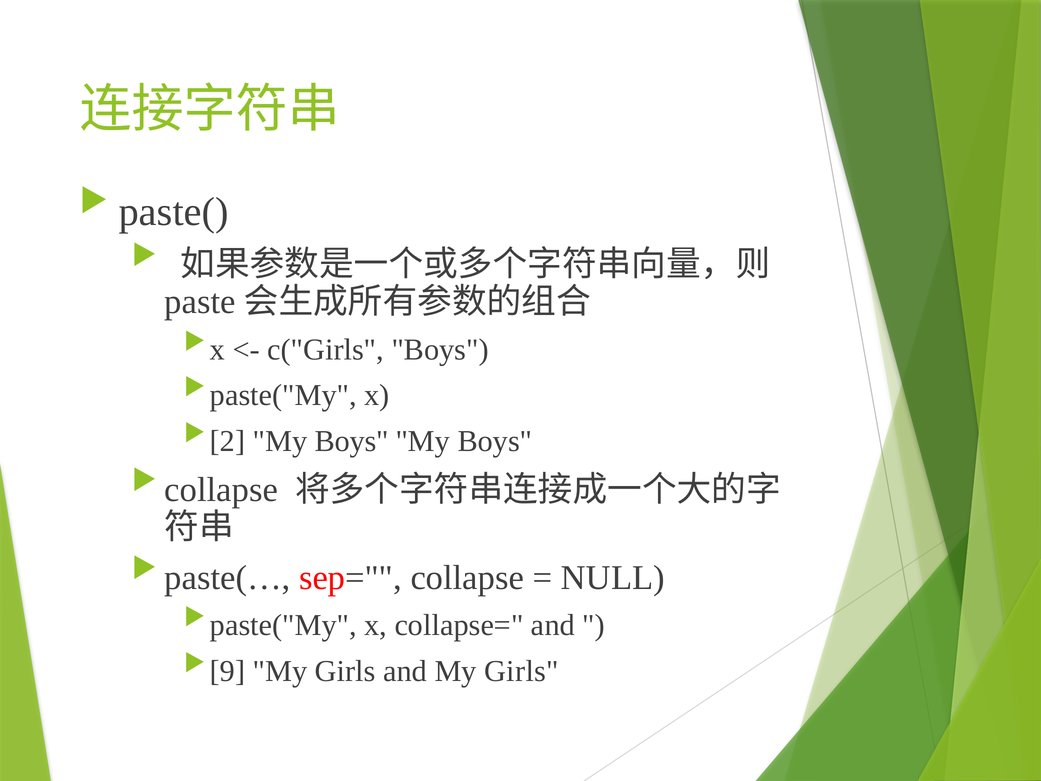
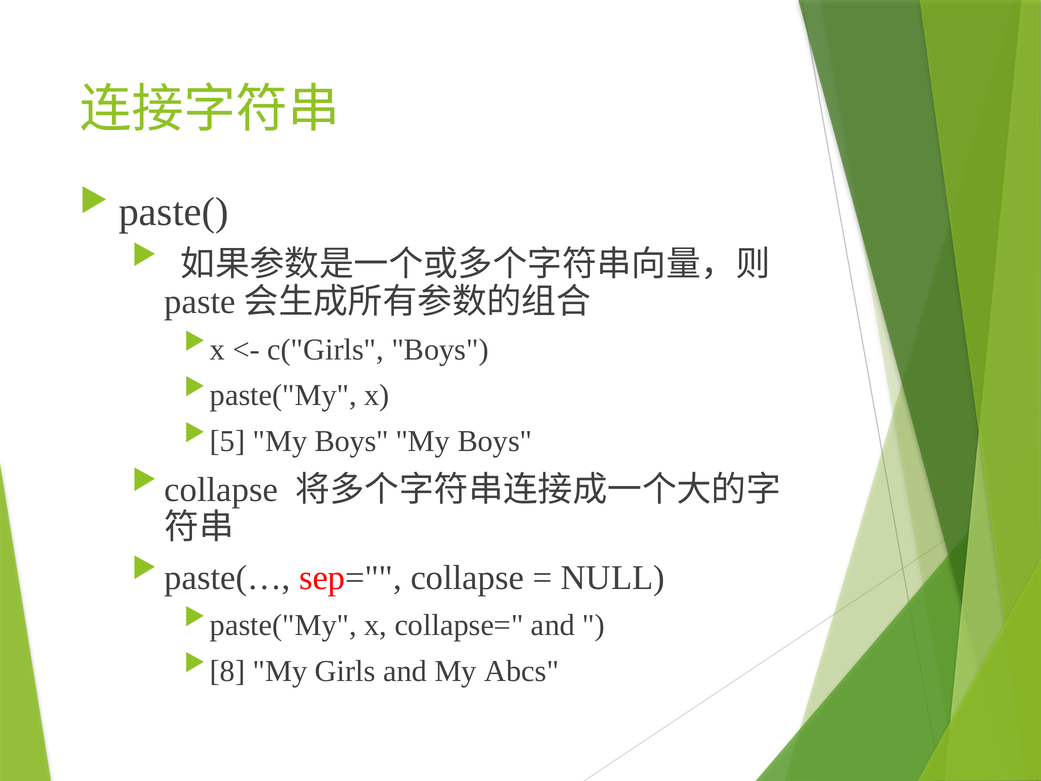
2: 2 -> 5
9: 9 -> 8
and My Girls: Girls -> Abcs
